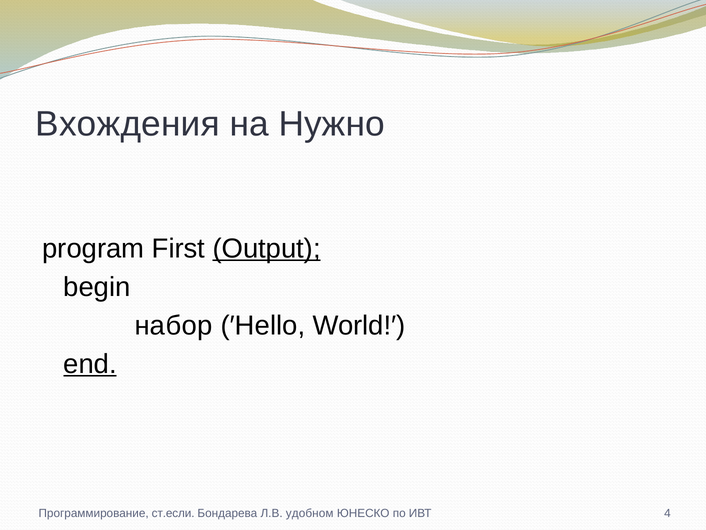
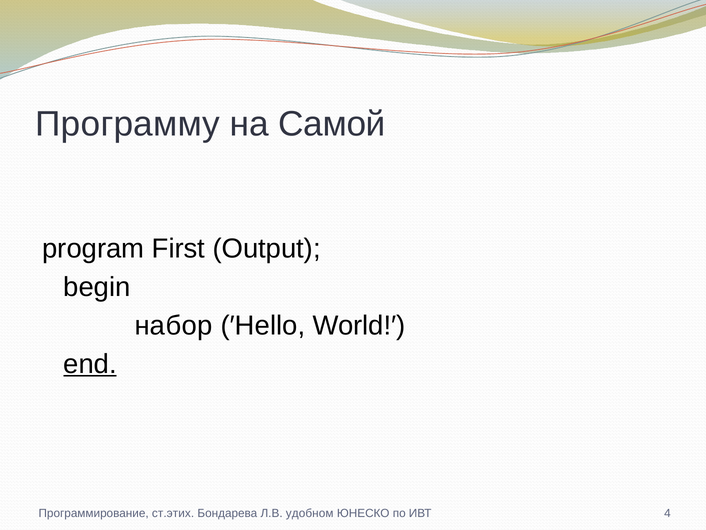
Вхождения: Вхождения -> Программу
Нужно: Нужно -> Самой
Output underline: present -> none
ст.если: ст.если -> ст.этих
